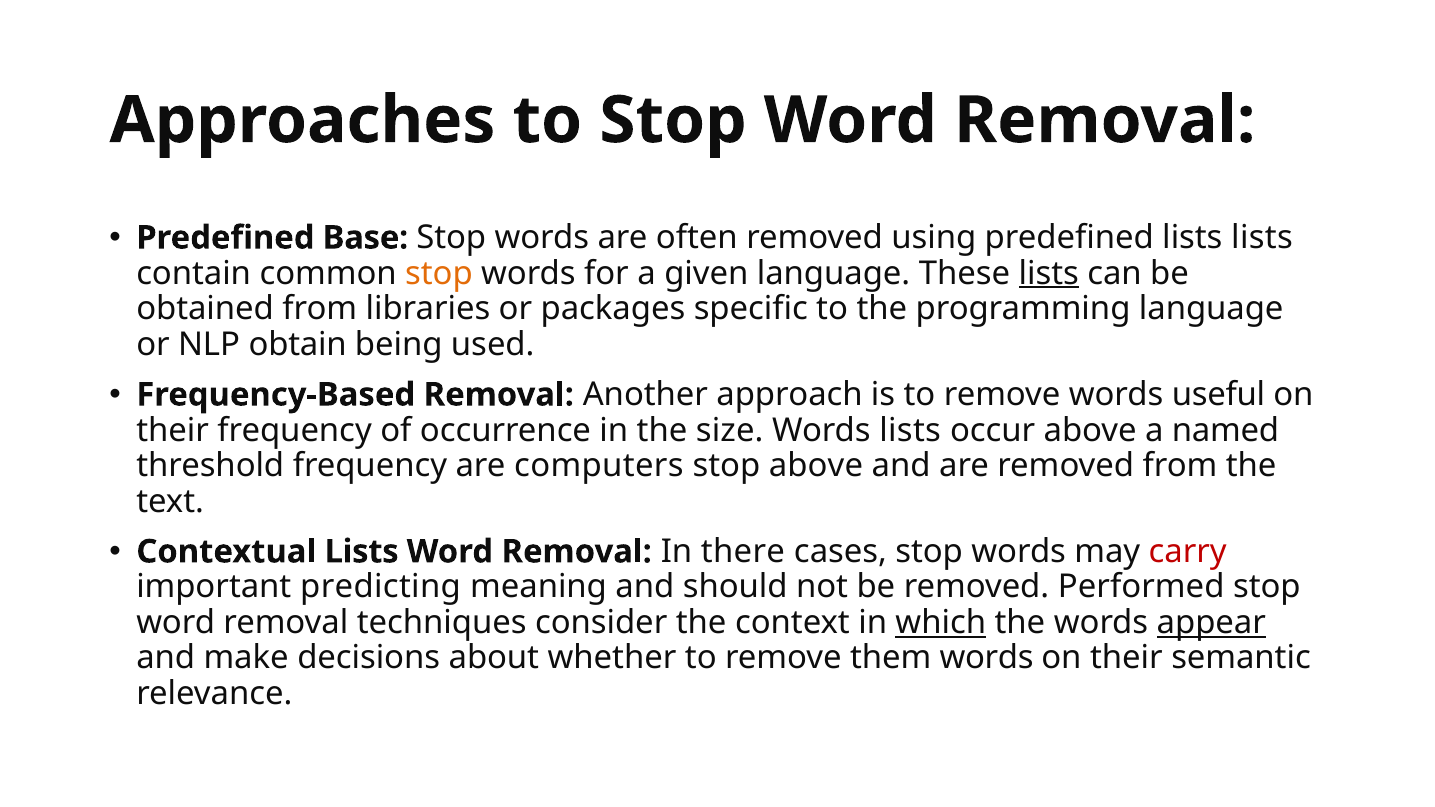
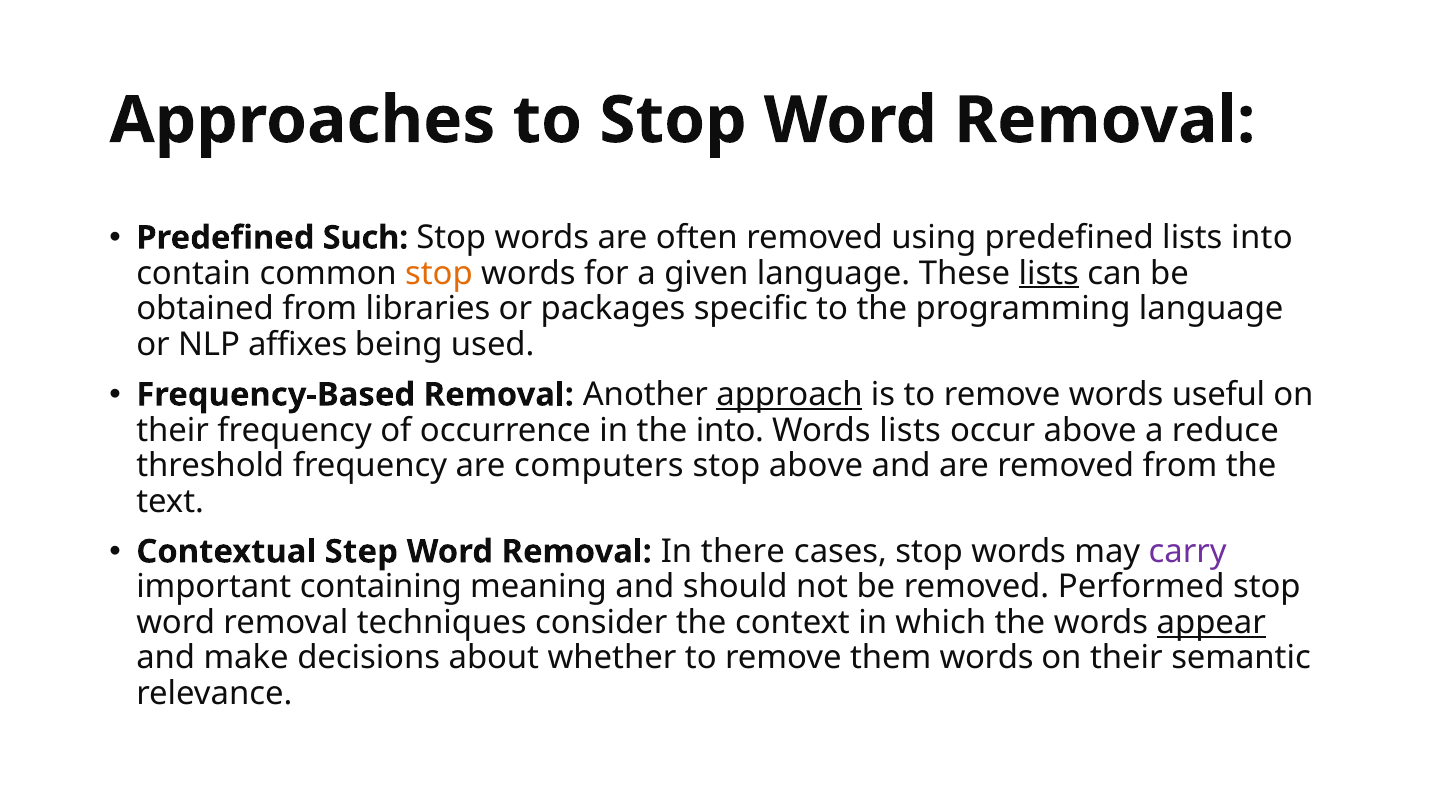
Base: Base -> Such
lists lists: lists -> into
obtain: obtain -> affixes
approach underline: none -> present
the size: size -> into
named: named -> reduce
Contextual Lists: Lists -> Step
carry colour: red -> purple
predicting: predicting -> containing
which underline: present -> none
